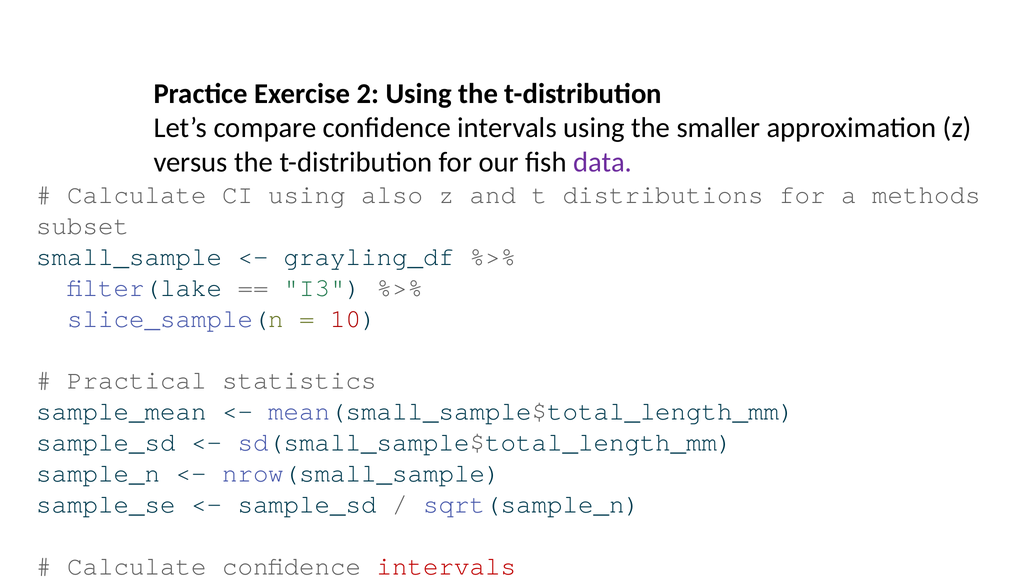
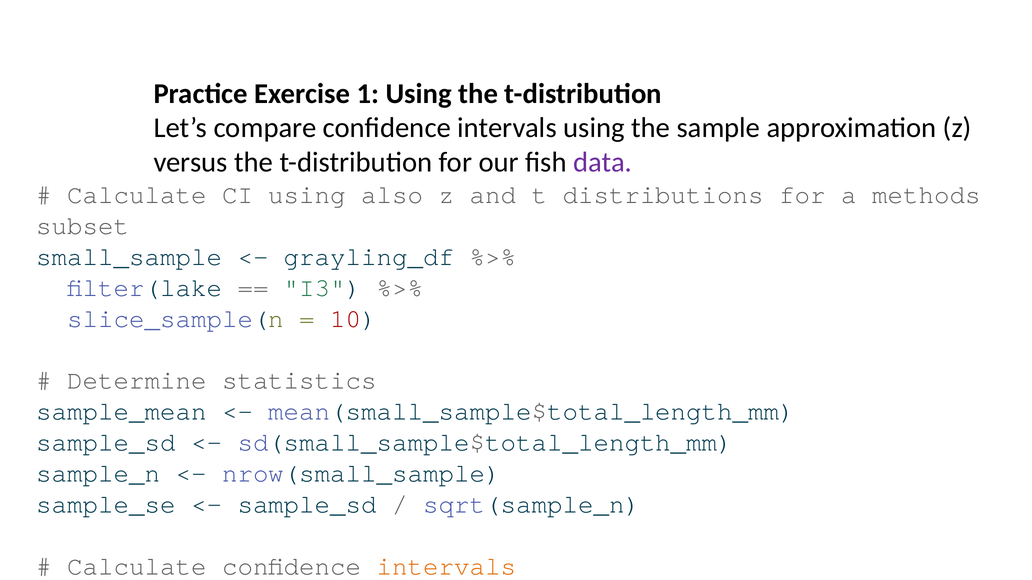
Exercise 2: 2 -> 1
smaller: smaller -> sample
Practical: Practical -> Determine
intervals at (447, 567) colour: red -> orange
